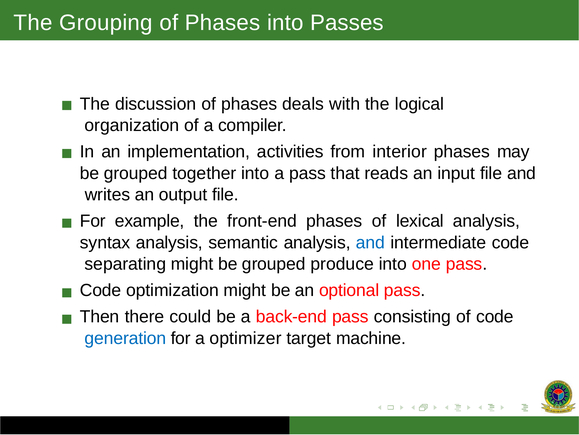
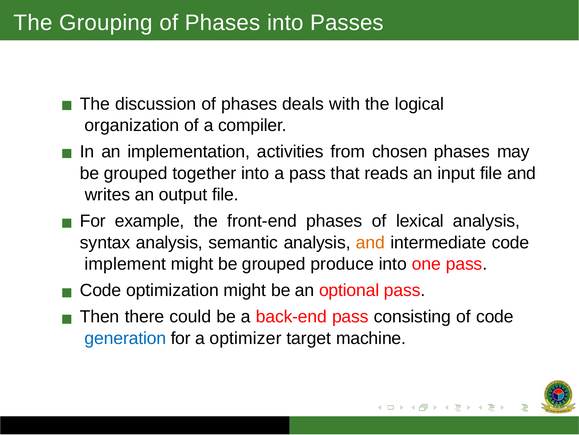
interior: interior -> chosen
and at (370, 242) colour: blue -> orange
separating: separating -> implement
